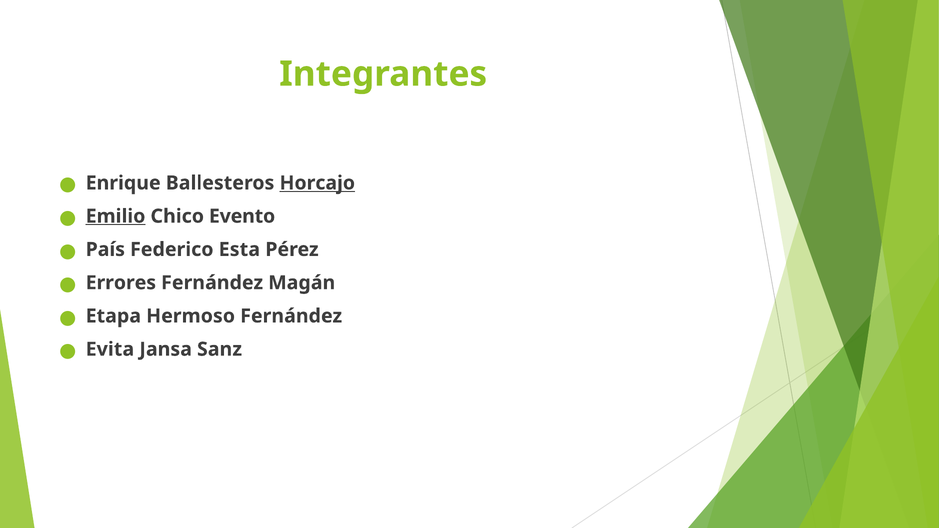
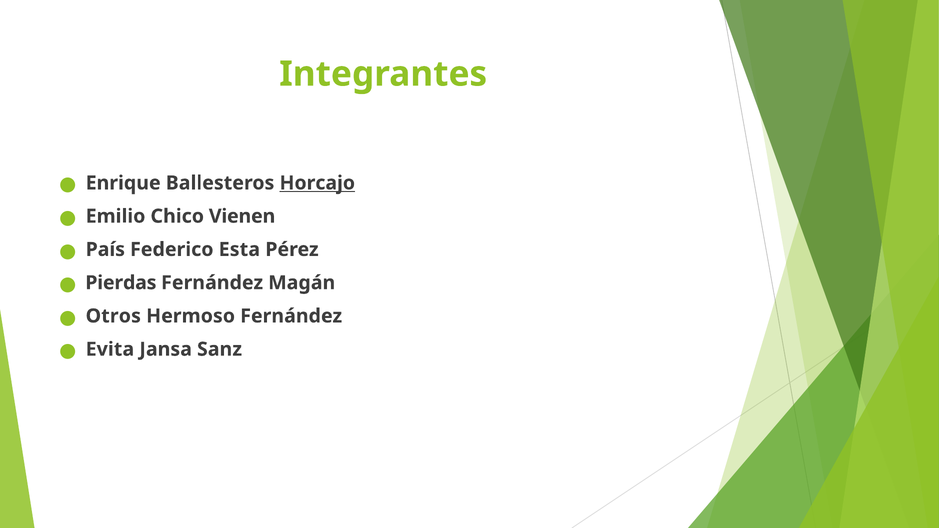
Emilio underline: present -> none
Evento: Evento -> Vienen
Errores: Errores -> Pierdas
Etapa: Etapa -> Otros
